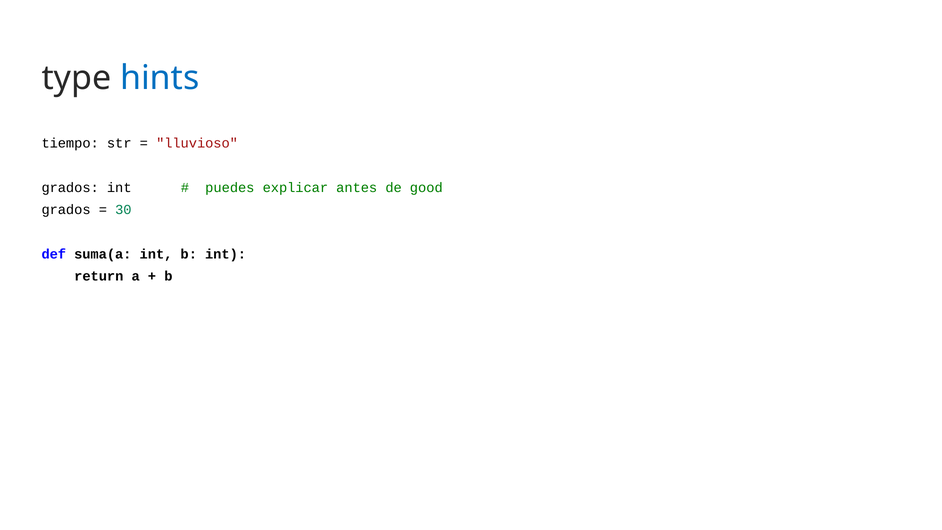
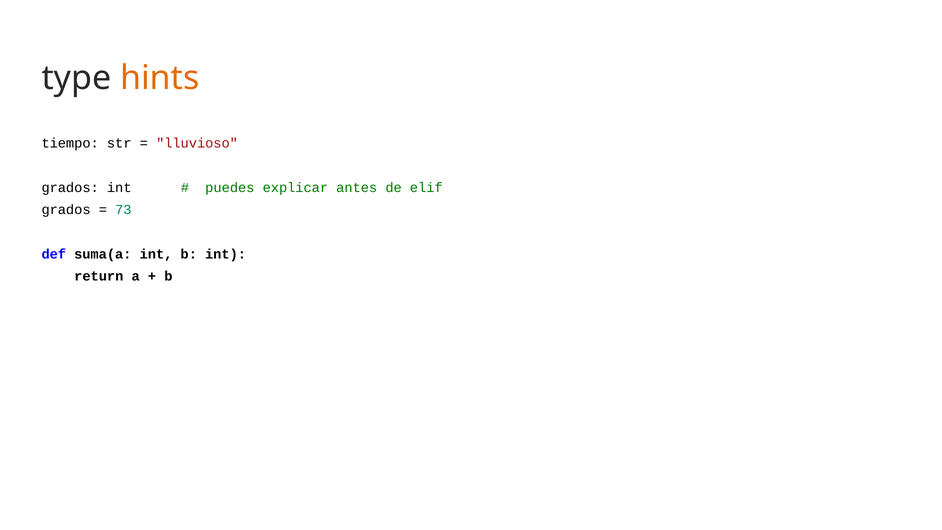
hints colour: blue -> orange
good: good -> elif
30: 30 -> 73
